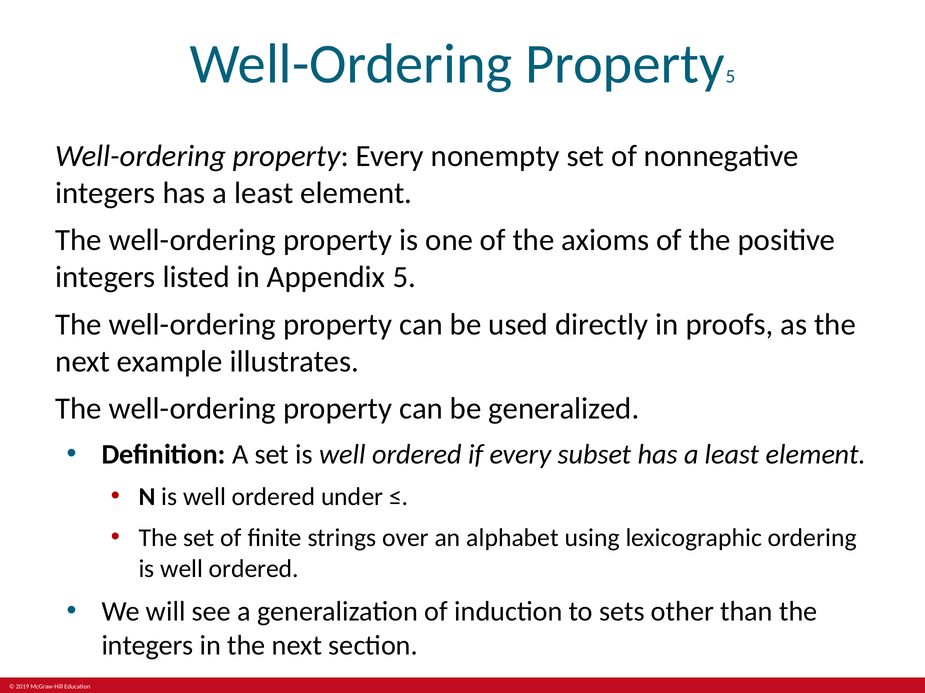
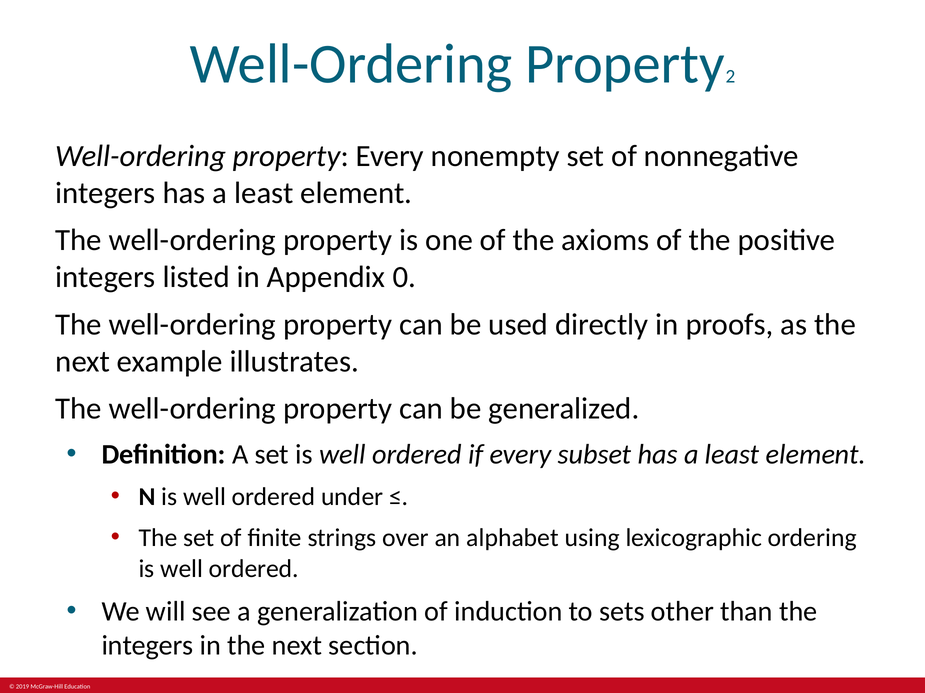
Property 5: 5 -> 2
Appendix 5: 5 -> 0
